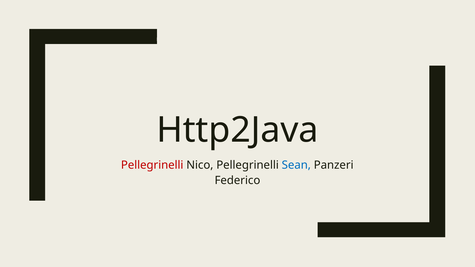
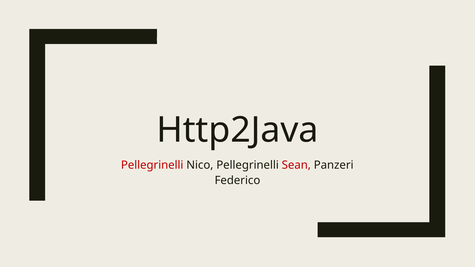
Sean colour: blue -> red
